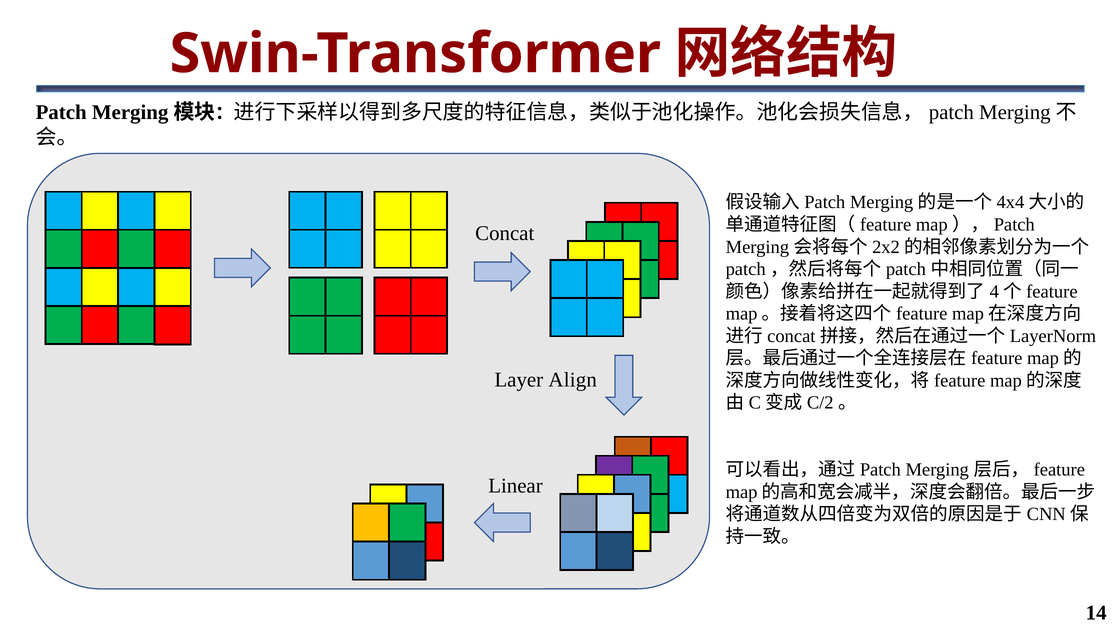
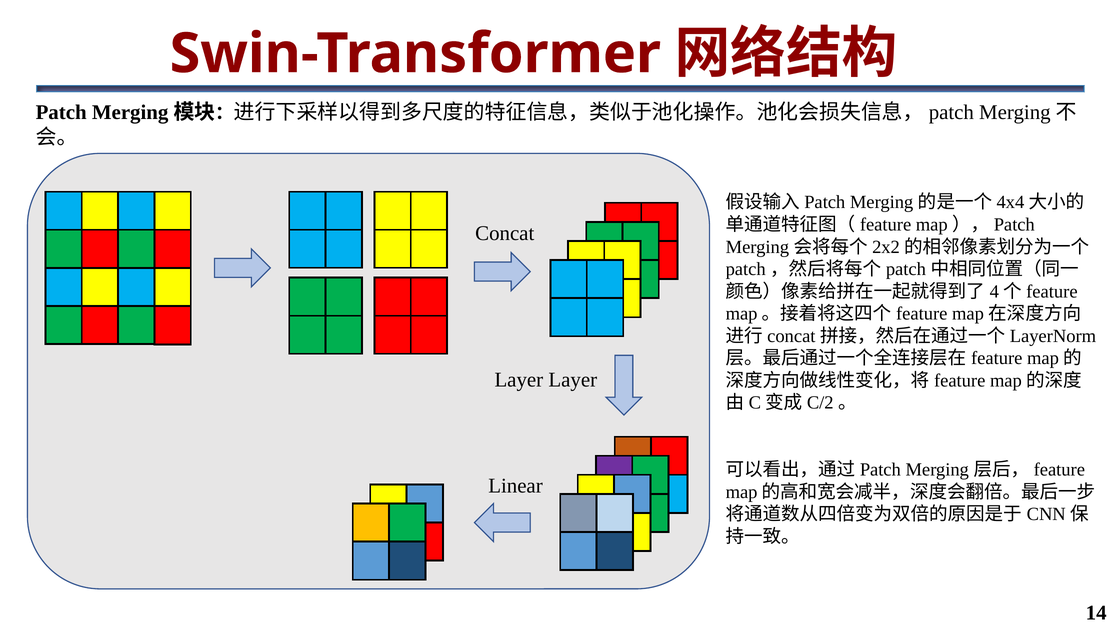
Layer Align: Align -> Layer
